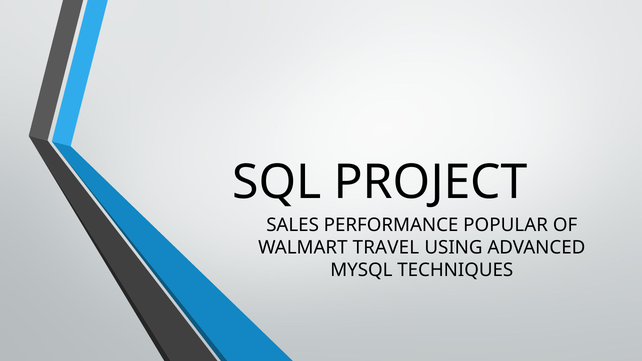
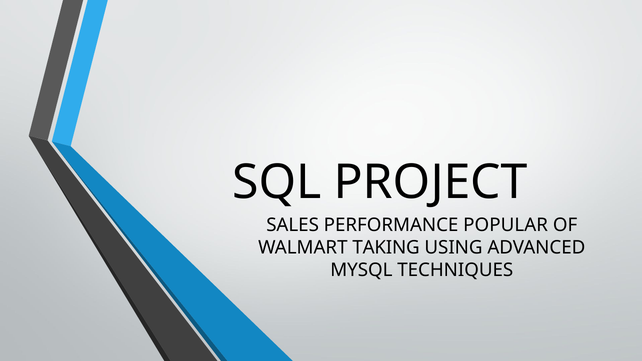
TRAVEL: TRAVEL -> TAKING
